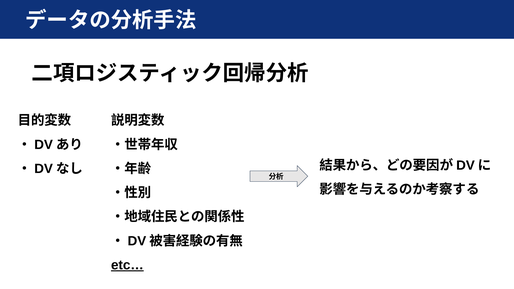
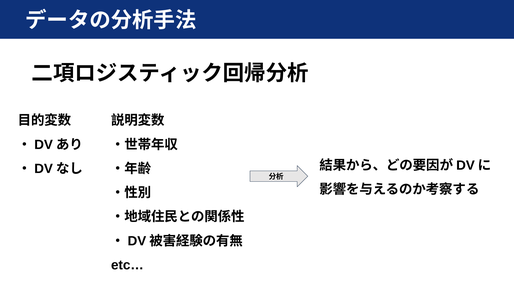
etc… underline: present -> none
